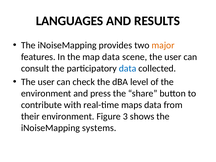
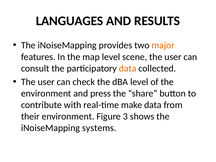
map data: data -> level
data at (128, 68) colour: blue -> orange
maps: maps -> make
